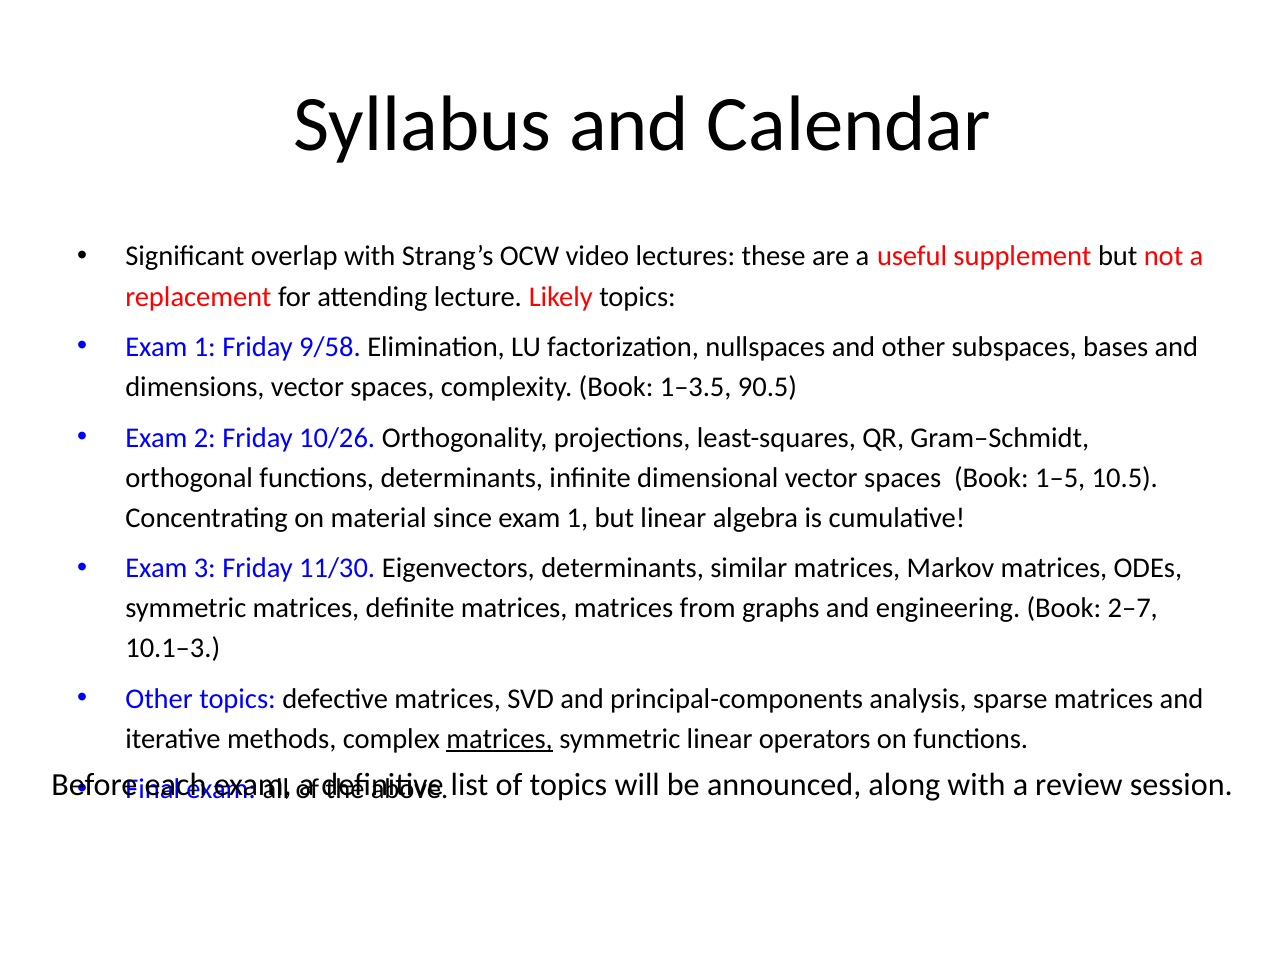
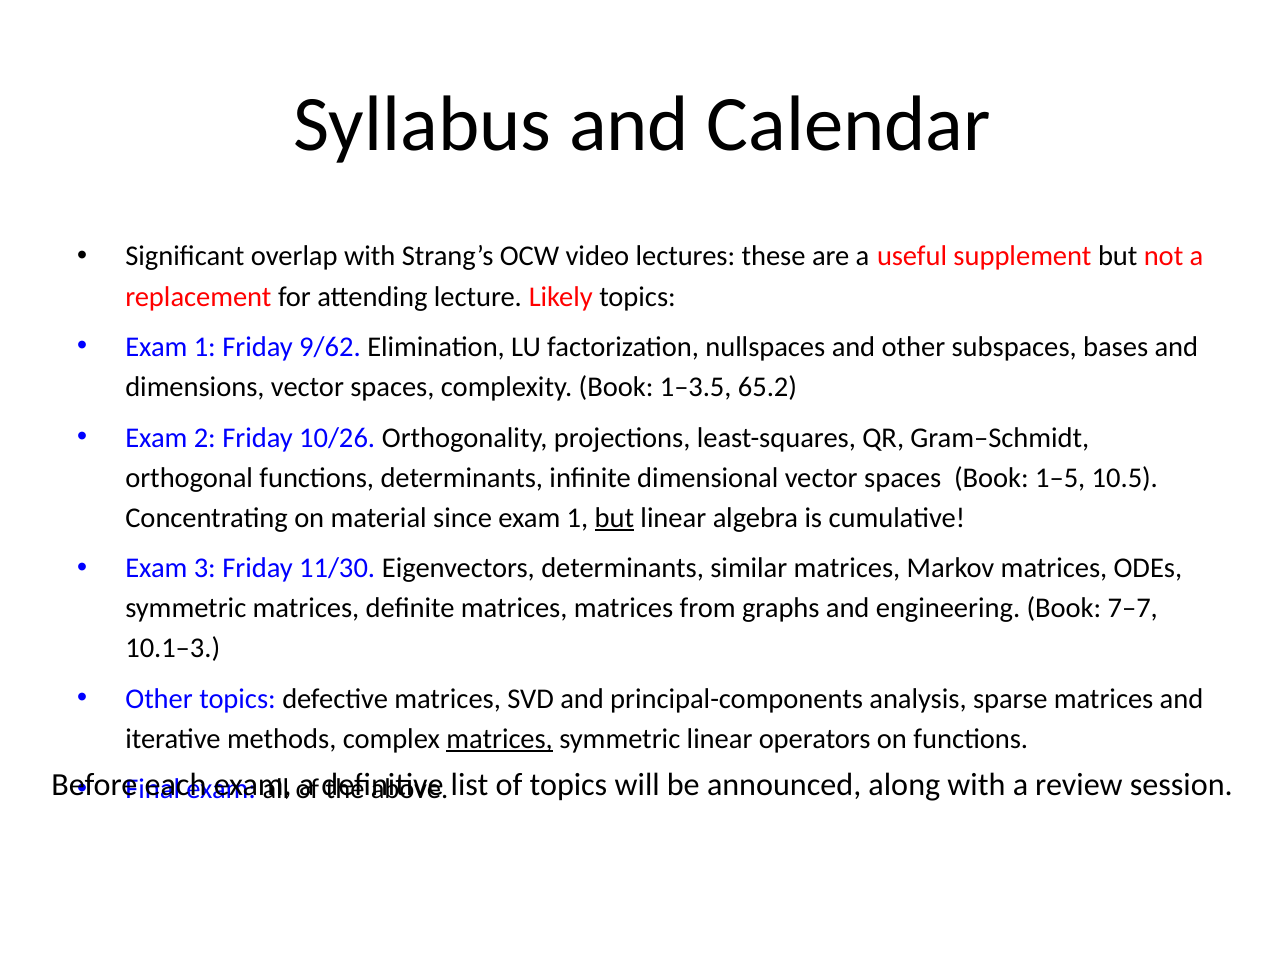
9/58: 9/58 -> 9/62
90.5: 90.5 -> 65.2
but at (614, 518) underline: none -> present
2–7: 2–7 -> 7–7
